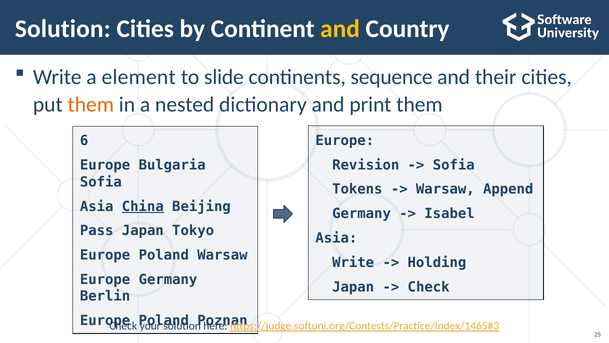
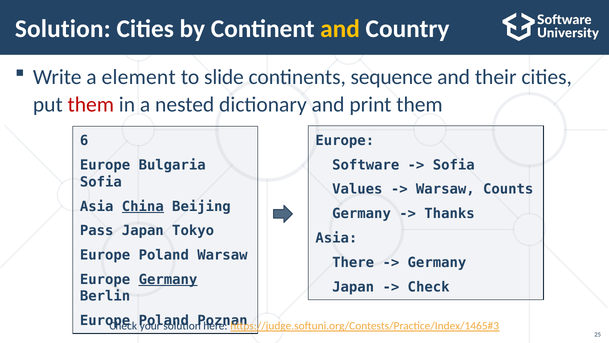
them at (91, 104) colour: orange -> red
Revision: Revision -> Software
Tokens: Tokens -> Values
Append: Append -> Counts
Isabel: Isabel -> Thanks
Write at (353, 262): Write -> There
Holding at (437, 262): Holding -> Germany
Germany at (168, 279) underline: none -> present
